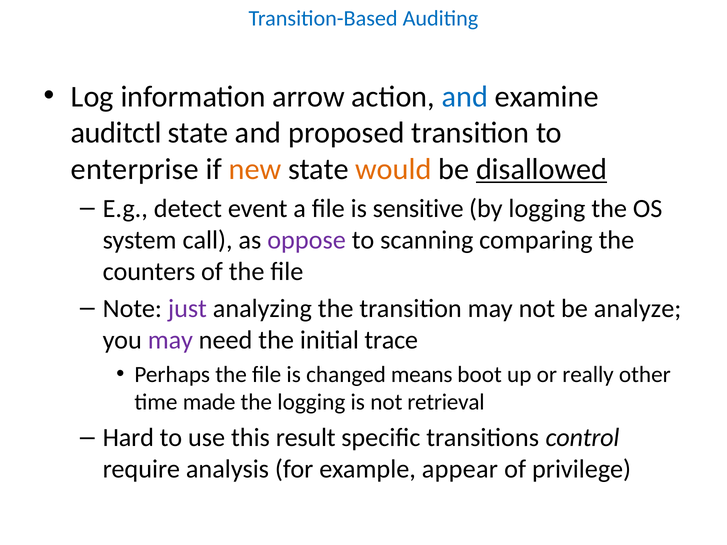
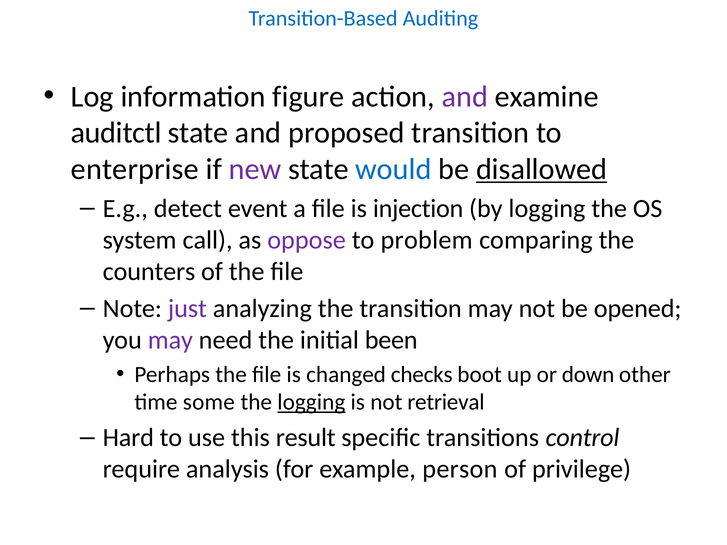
arrow: arrow -> figure
and at (465, 97) colour: blue -> purple
new colour: orange -> purple
would colour: orange -> blue
sensitive: sensitive -> injection
scanning: scanning -> problem
analyze: analyze -> opened
trace: trace -> been
means: means -> checks
really: really -> down
made: made -> some
logging at (311, 402) underline: none -> present
appear: appear -> person
